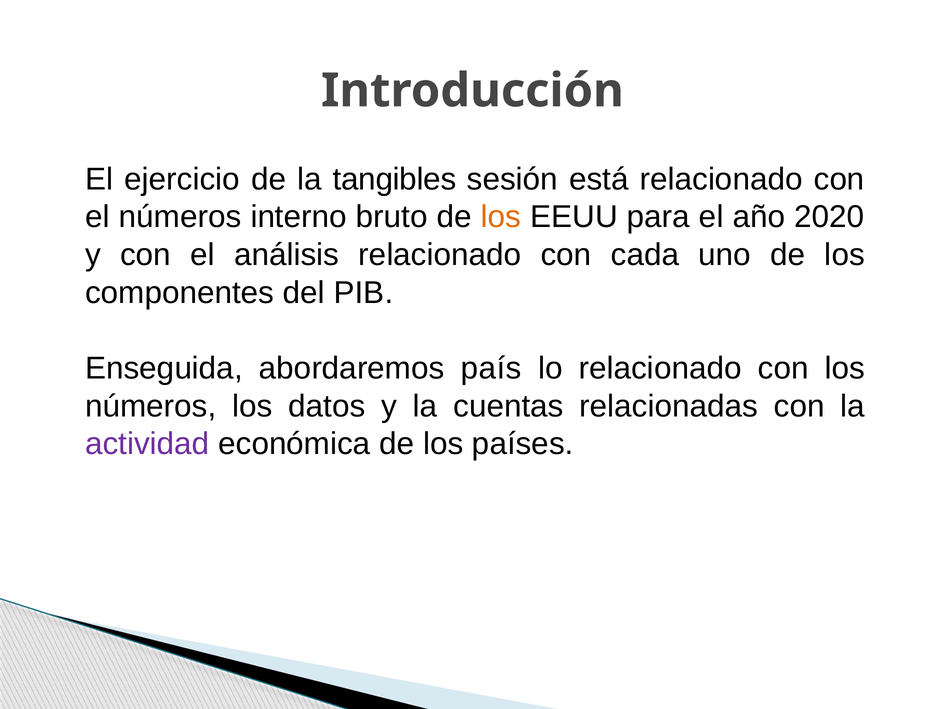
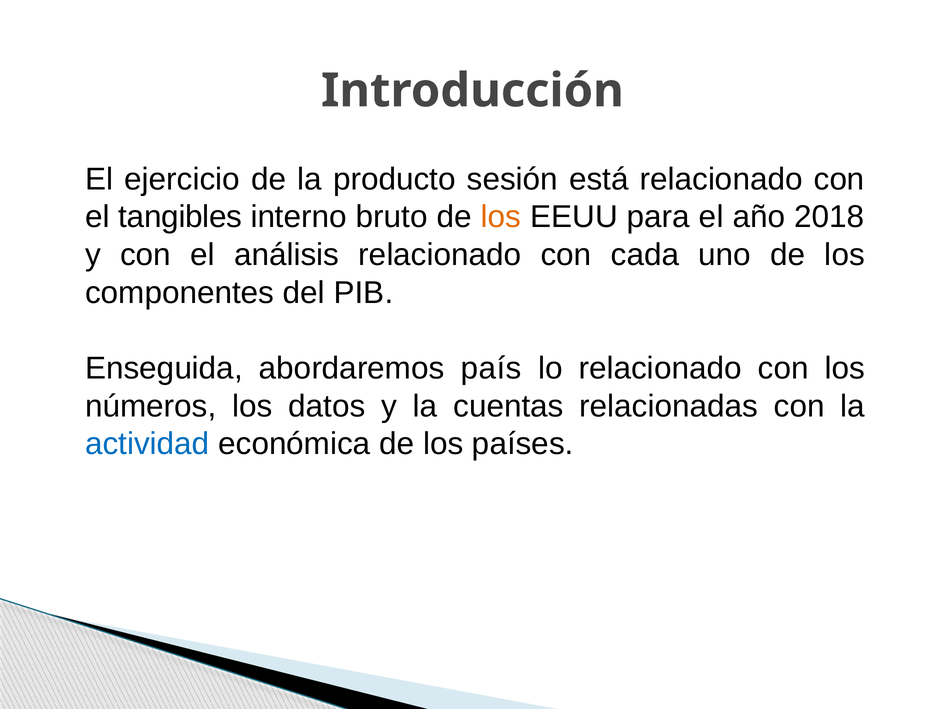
tangibles: tangibles -> producto
el números: números -> tangibles
2020: 2020 -> 2018
actividad colour: purple -> blue
